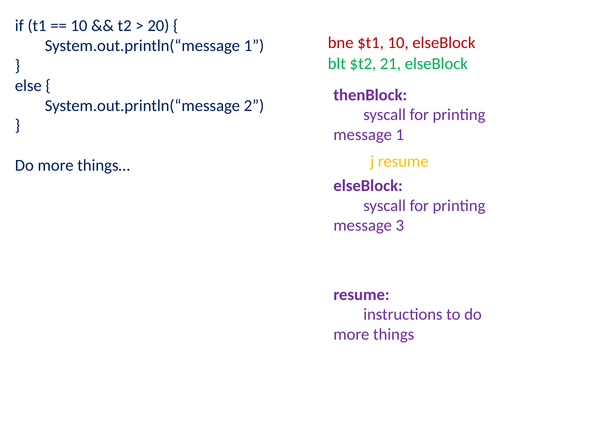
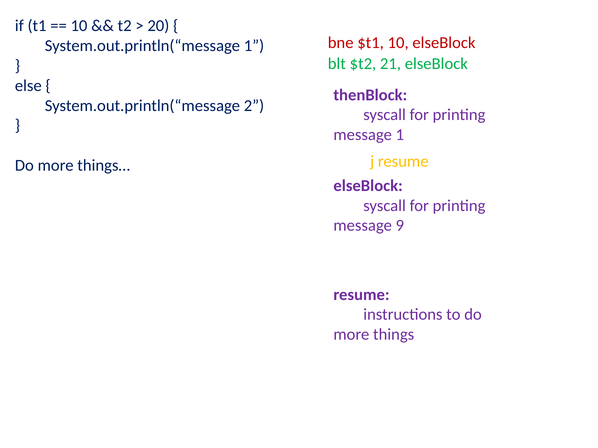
3: 3 -> 9
